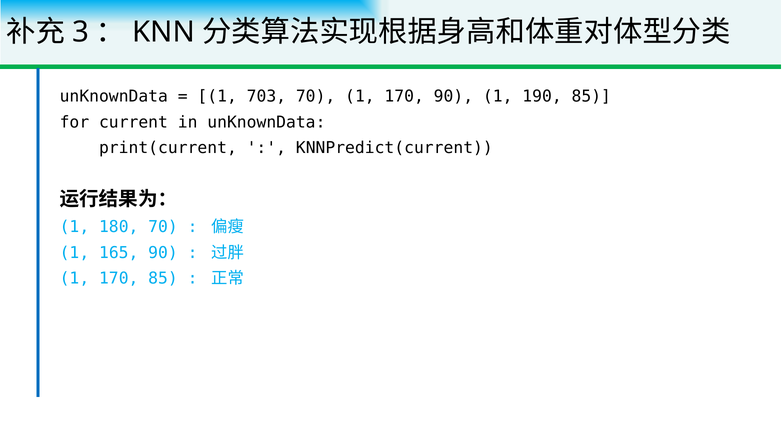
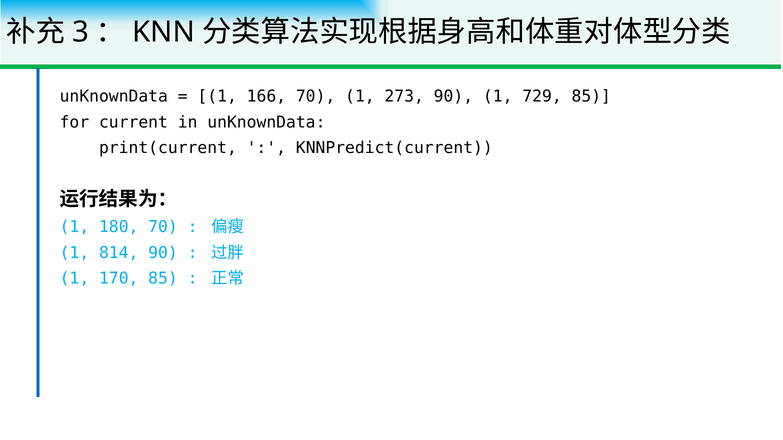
703: 703 -> 166
70 1 170: 170 -> 273
190: 190 -> 729
165: 165 -> 814
